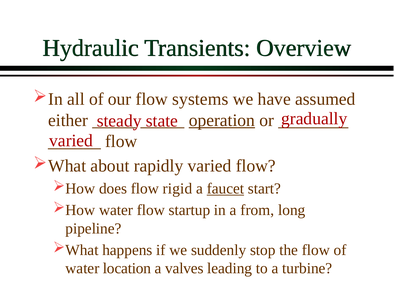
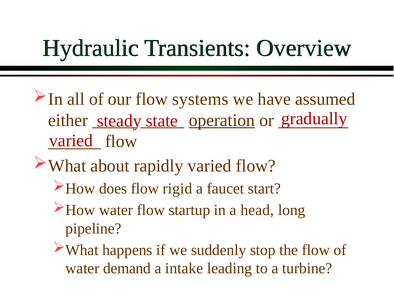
faucet underline: present -> none
from: from -> head
location: location -> demand
valves: valves -> intake
